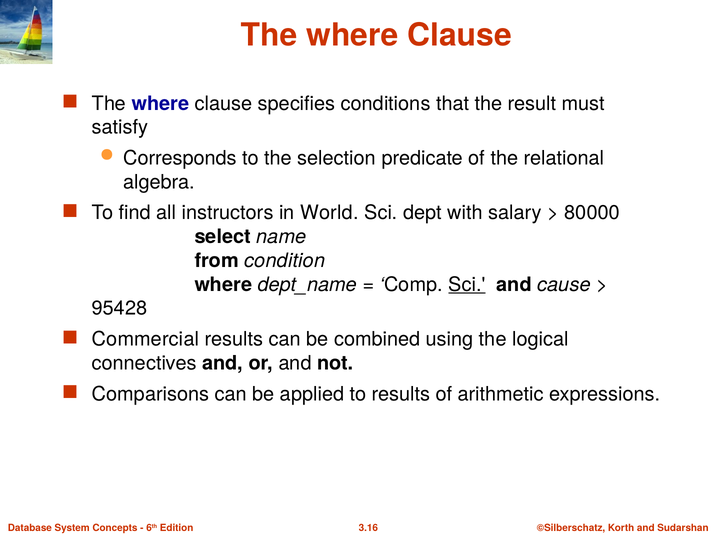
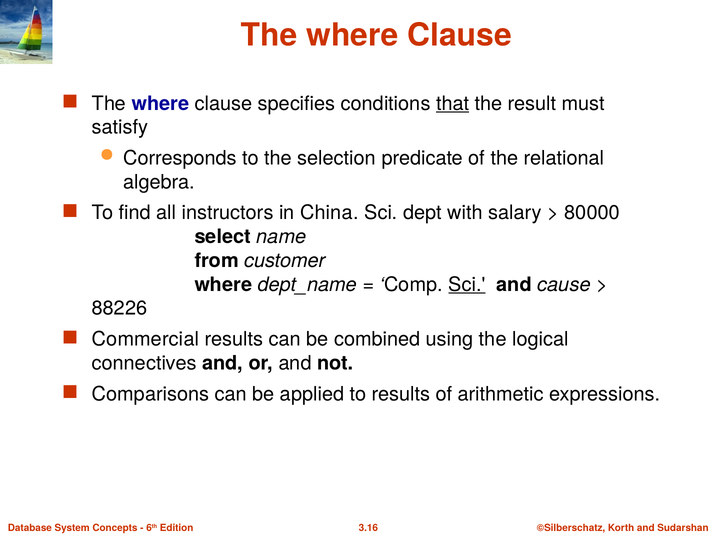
that underline: none -> present
World: World -> China
condition: condition -> customer
95428: 95428 -> 88226
